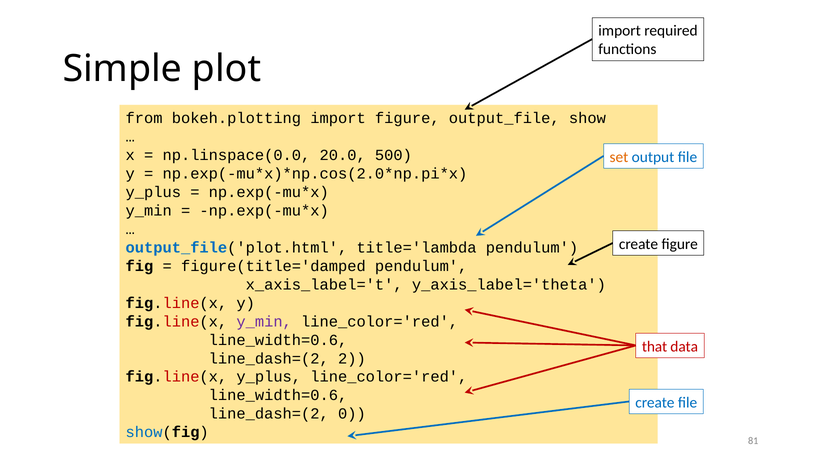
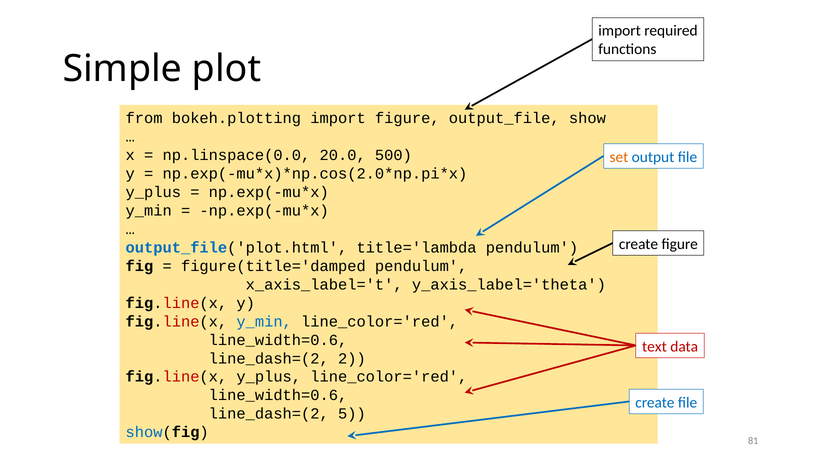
y_min at (264, 321) colour: purple -> blue
that: that -> text
0: 0 -> 5
